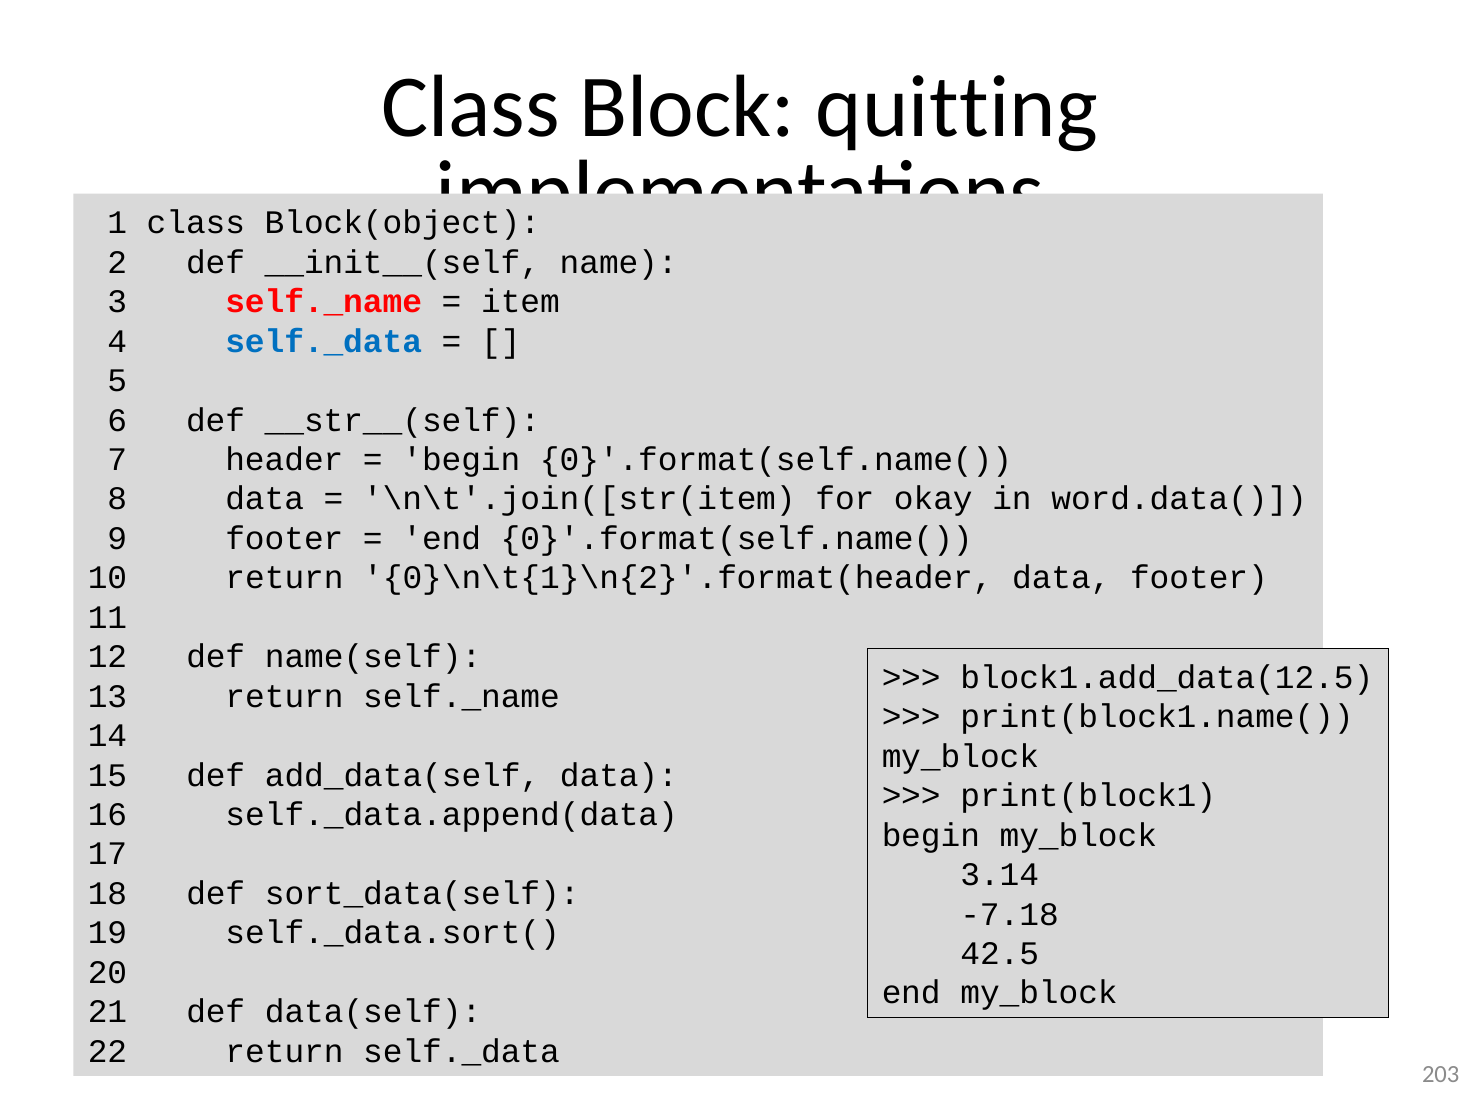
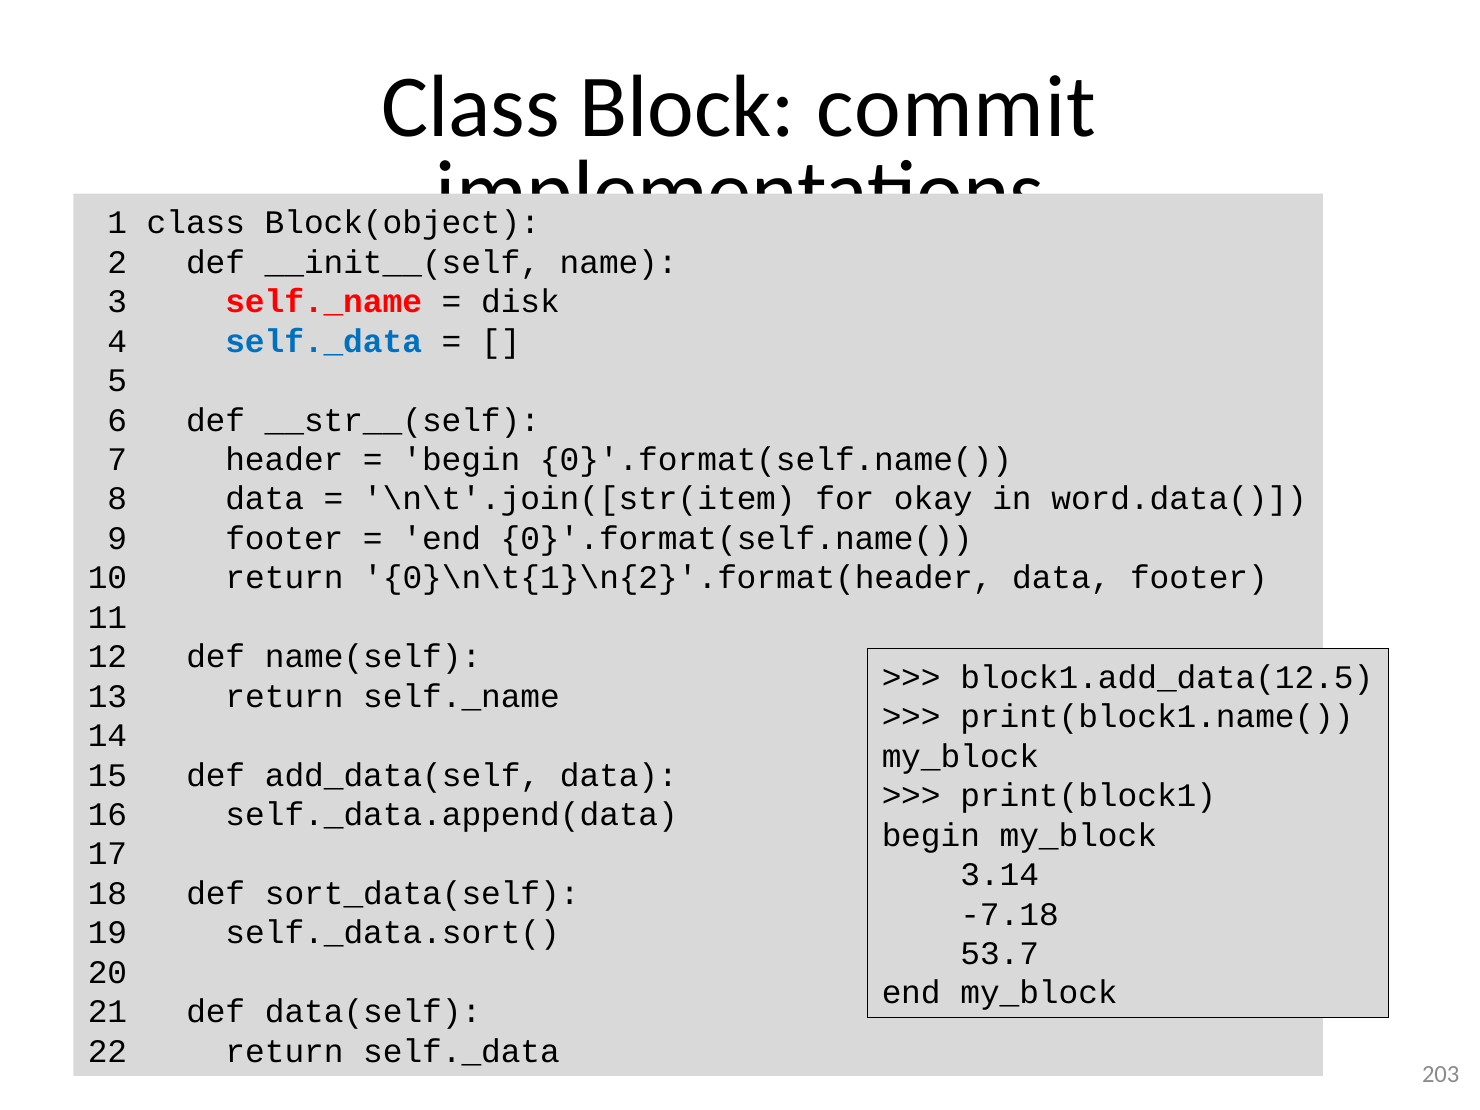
quitting: quitting -> commit
item: item -> disk
42.5: 42.5 -> 53.7
